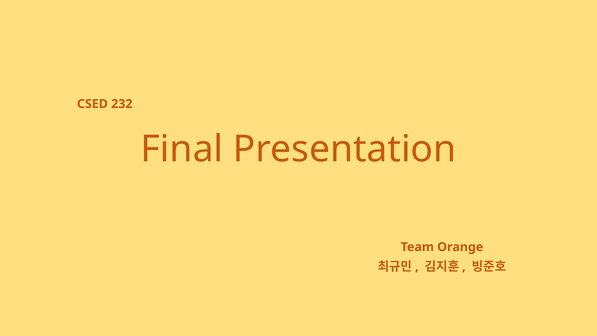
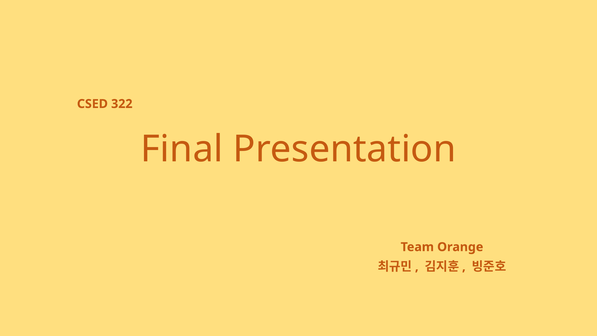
232: 232 -> 322
